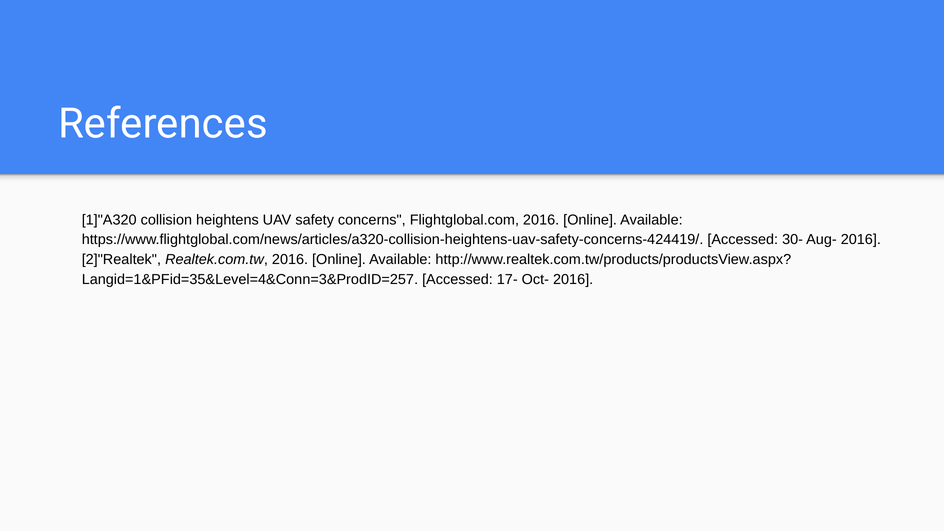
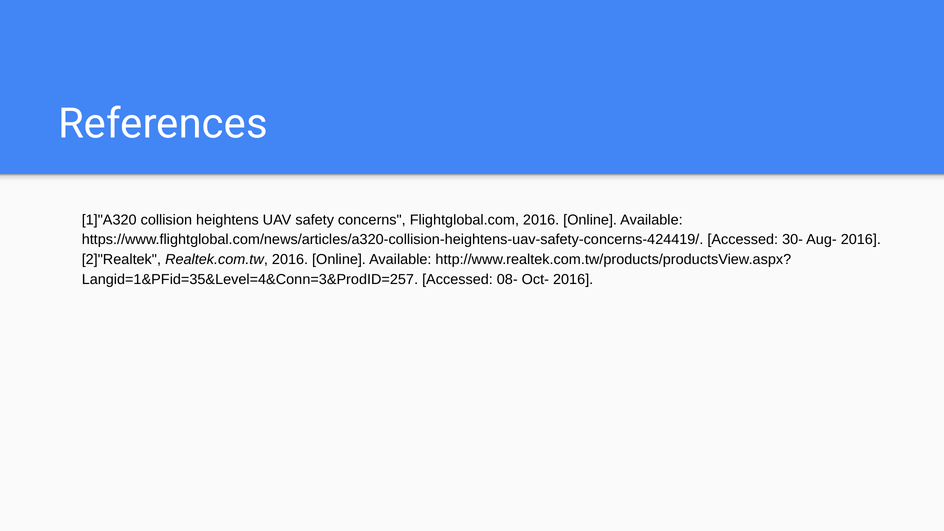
17-: 17- -> 08-
